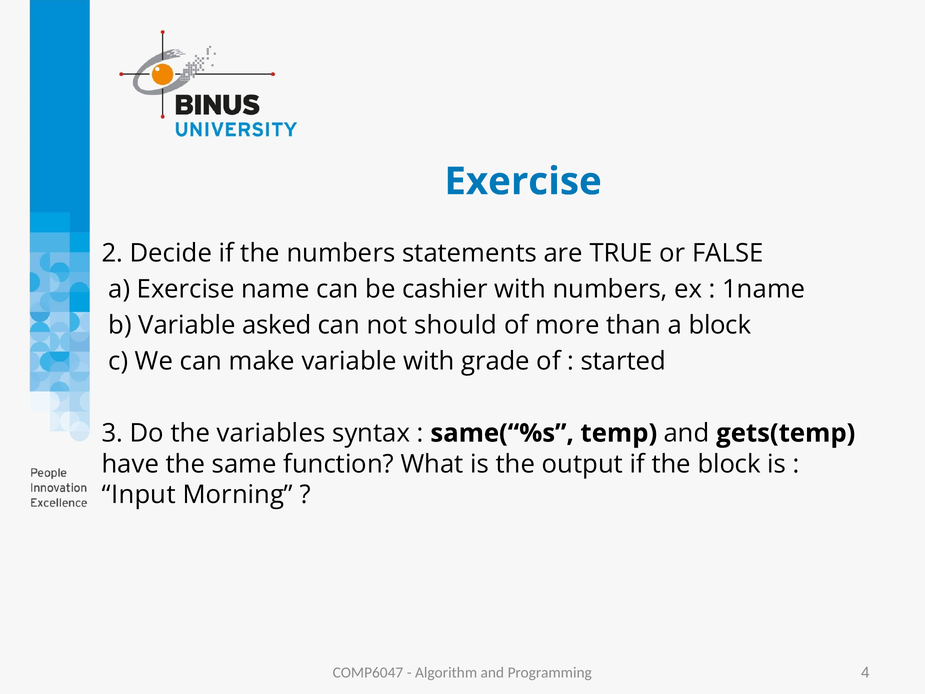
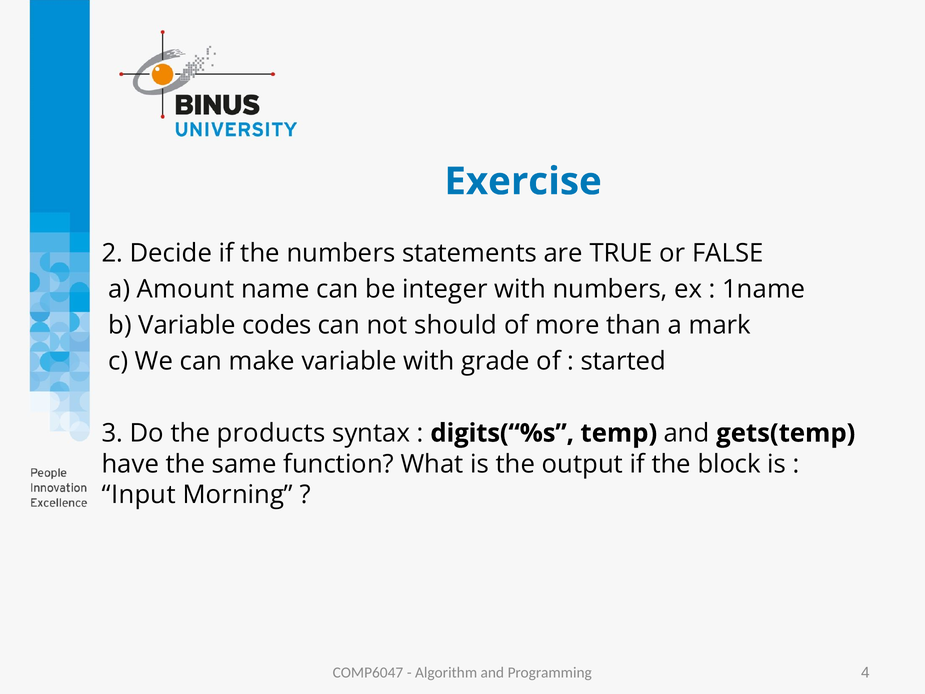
a Exercise: Exercise -> Amount
cashier: cashier -> integer
asked: asked -> codes
a block: block -> mark
variables: variables -> products
same(“%s: same(“%s -> digits(“%s
